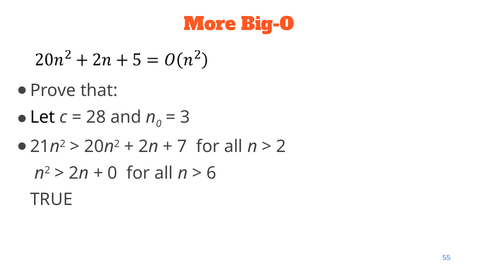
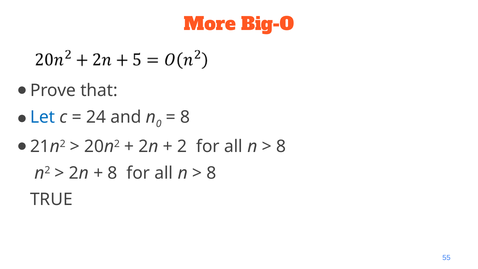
Let colour: black -> blue
28: 28 -> 24
3 at (185, 117): 3 -> 8
7: 7 -> 2
2 at (281, 146): 2 -> 8
0 at (113, 173): 0 -> 8
6 at (211, 173): 6 -> 8
